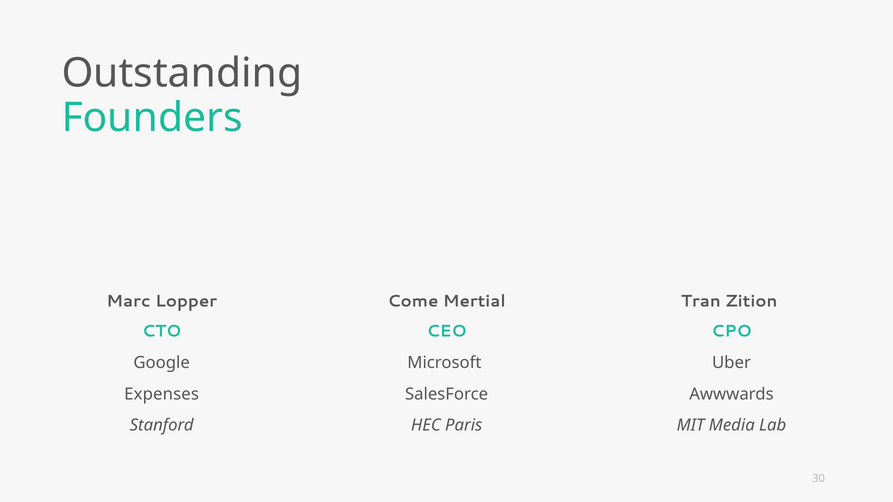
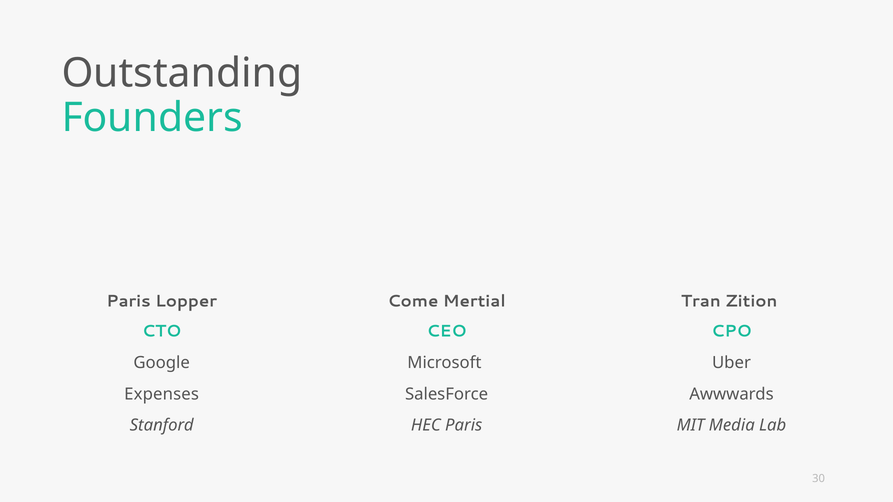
Marc at (128, 301): Marc -> Paris
